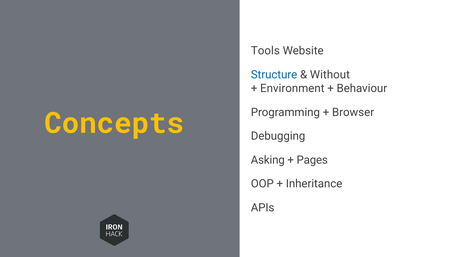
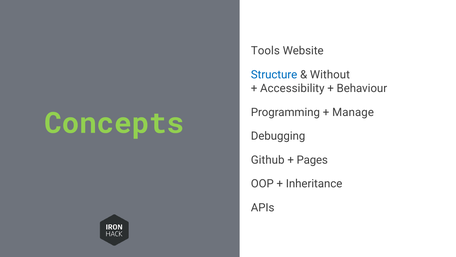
Environment: Environment -> Accessibility
Browser: Browser -> Manage
Concepts colour: yellow -> light green
Asking: Asking -> Github
